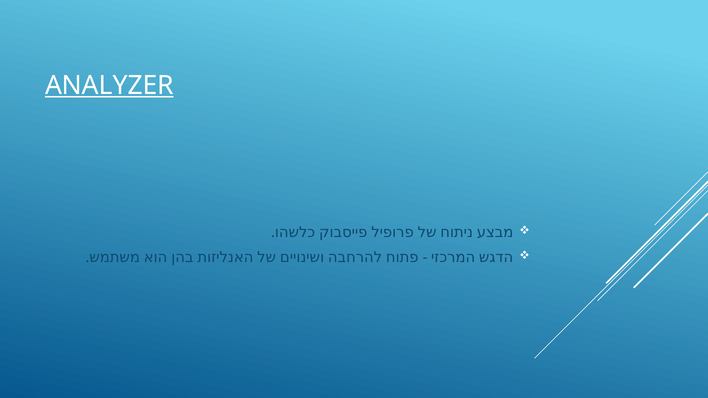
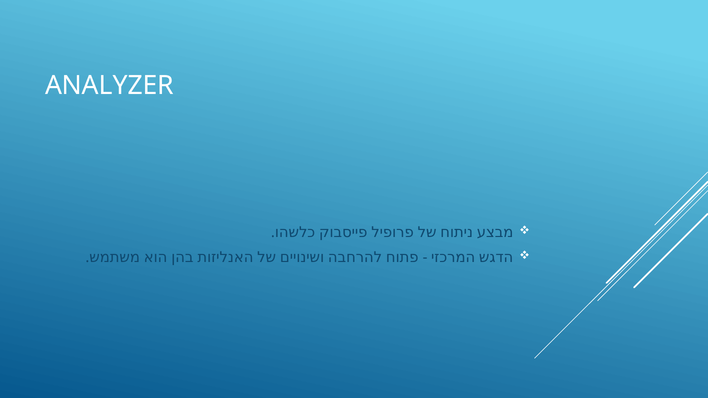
ANALYZER underline: present -> none
